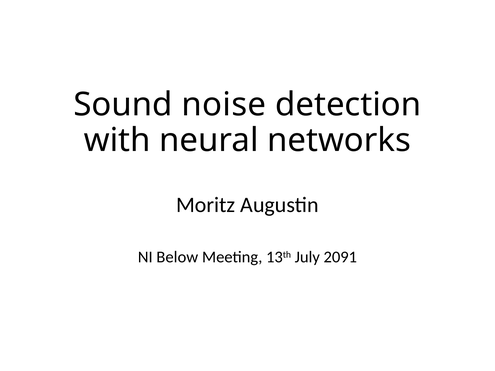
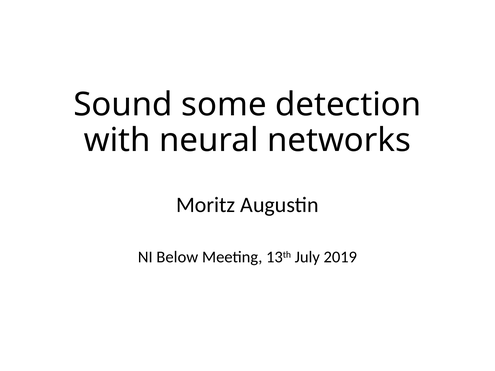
noise: noise -> some
2091: 2091 -> 2019
